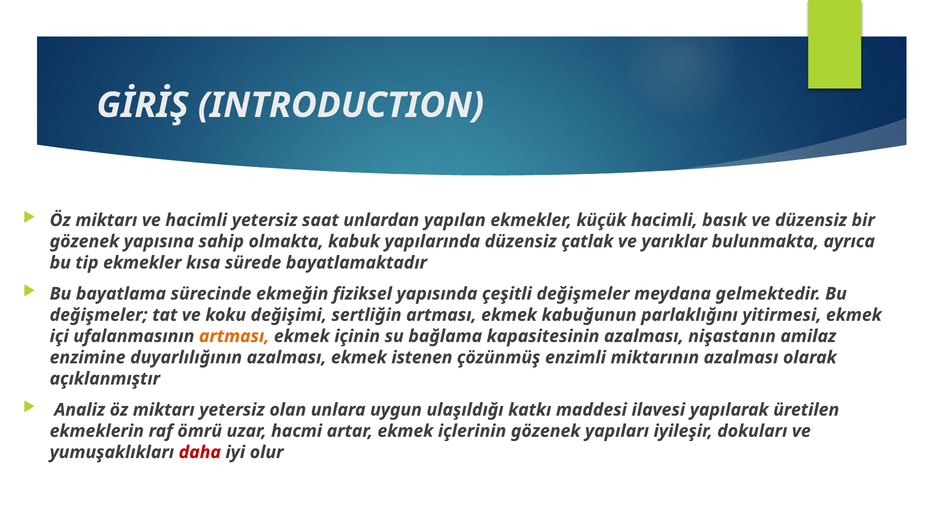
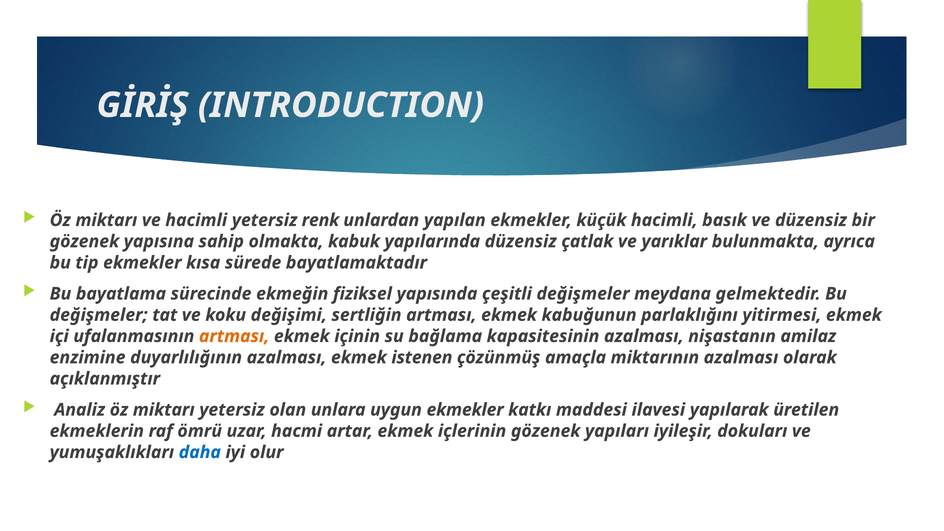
saat: saat -> renk
enzimli: enzimli -> amaçla
uygun ulaşıldığı: ulaşıldığı -> ekmekler
daha colour: red -> blue
